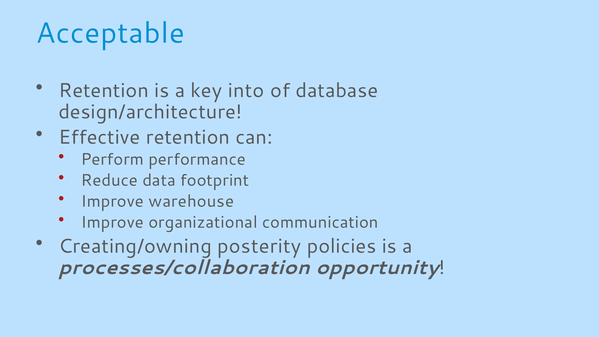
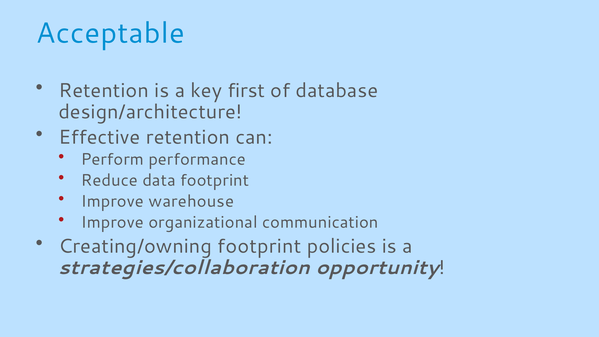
into: into -> first
Creating/owning posterity: posterity -> footprint
processes/collaboration: processes/collaboration -> strategies/collaboration
